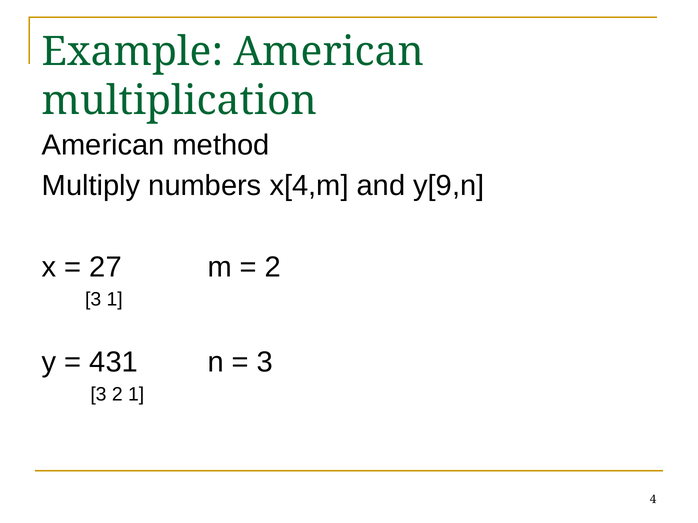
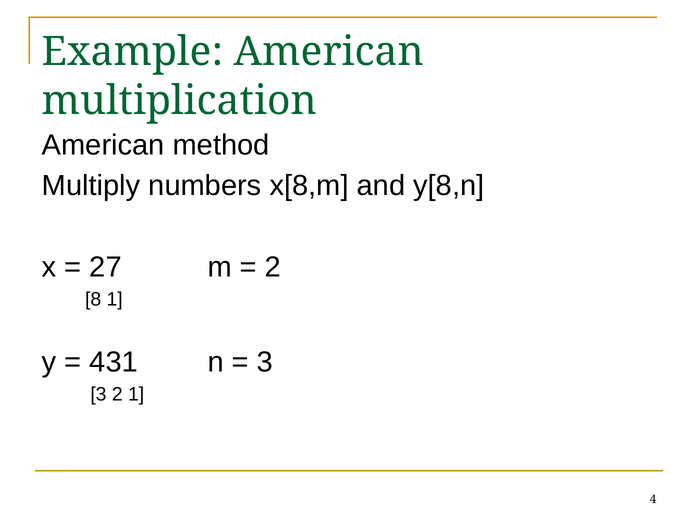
x[4,m: x[4,m -> x[8,m
y[9,n: y[9,n -> y[8,n
3 at (93, 300): 3 -> 8
